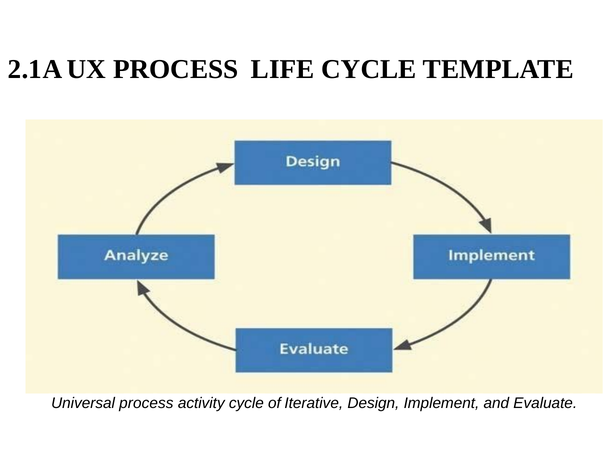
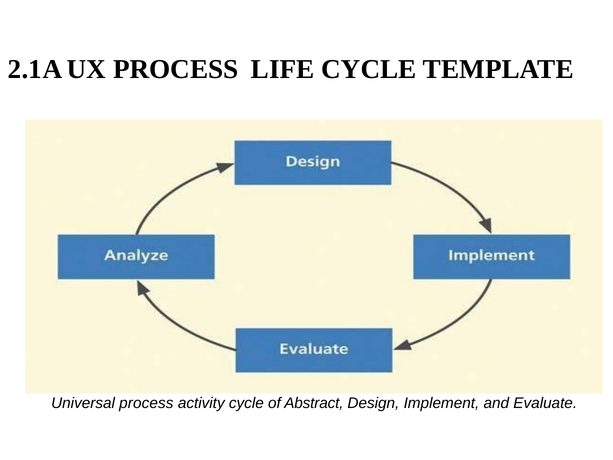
Iterative: Iterative -> Abstract
